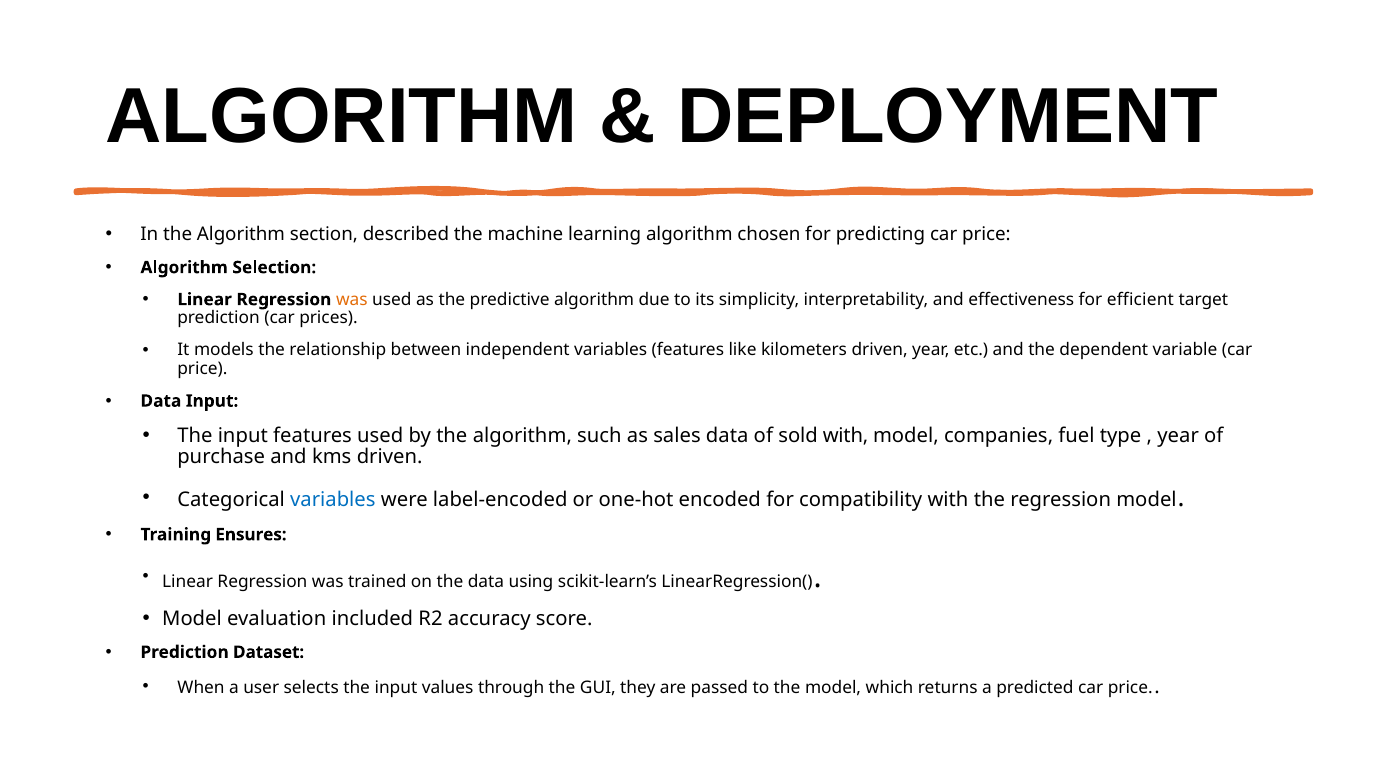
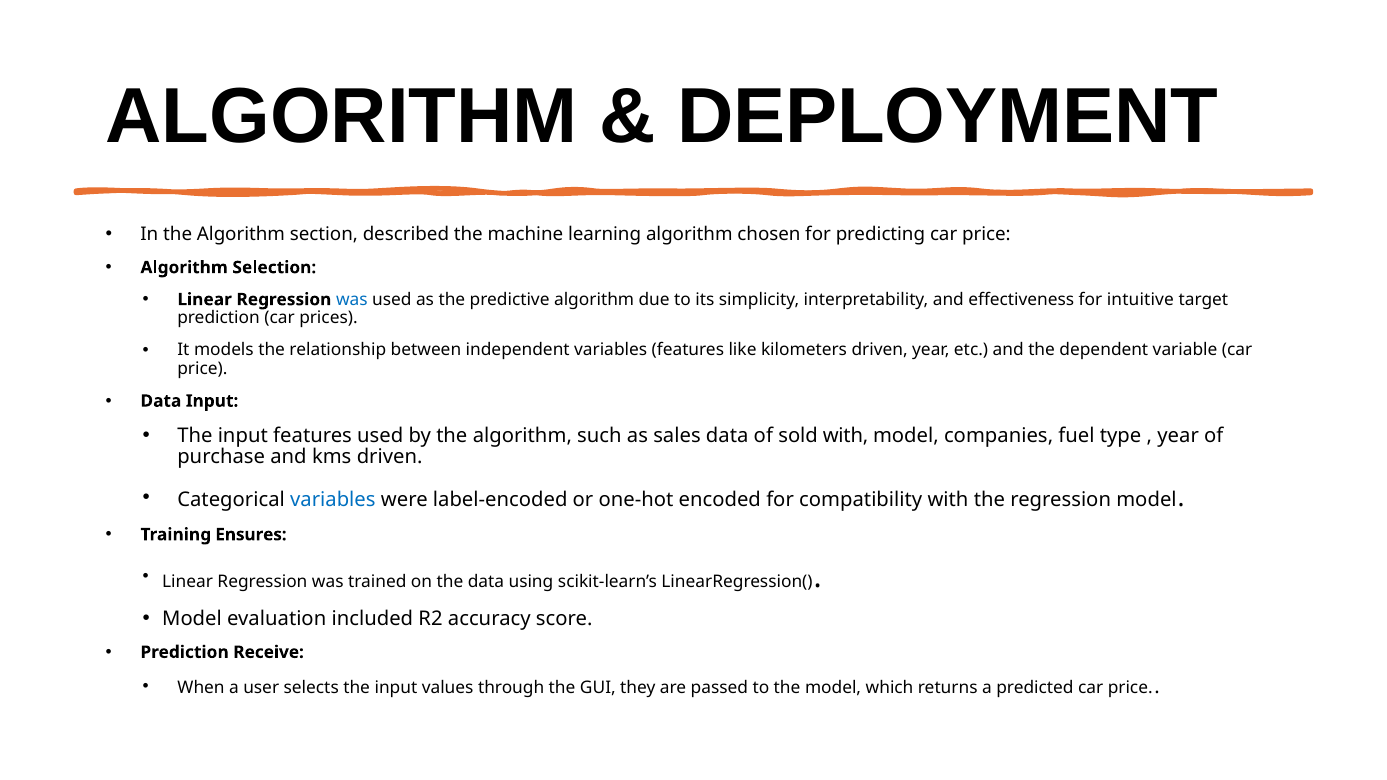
was at (352, 300) colour: orange -> blue
efficient: efficient -> intuitive
Dataset: Dataset -> Receive
